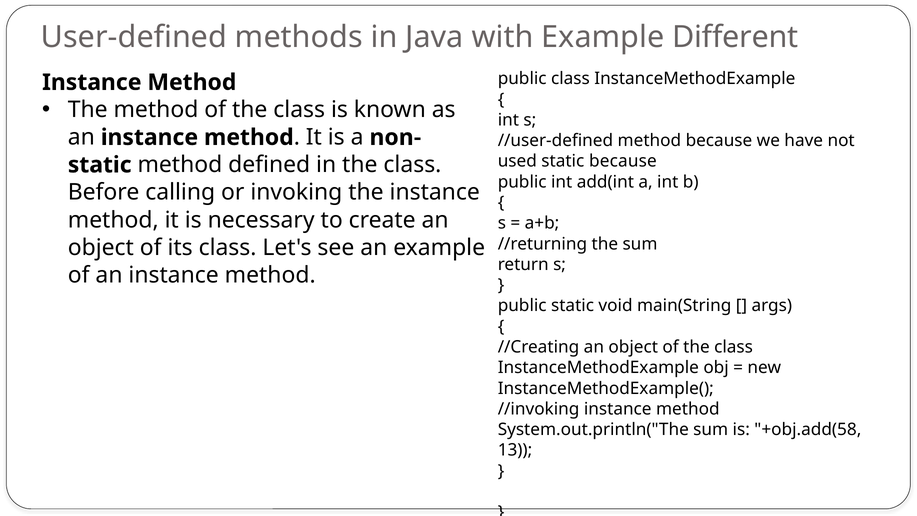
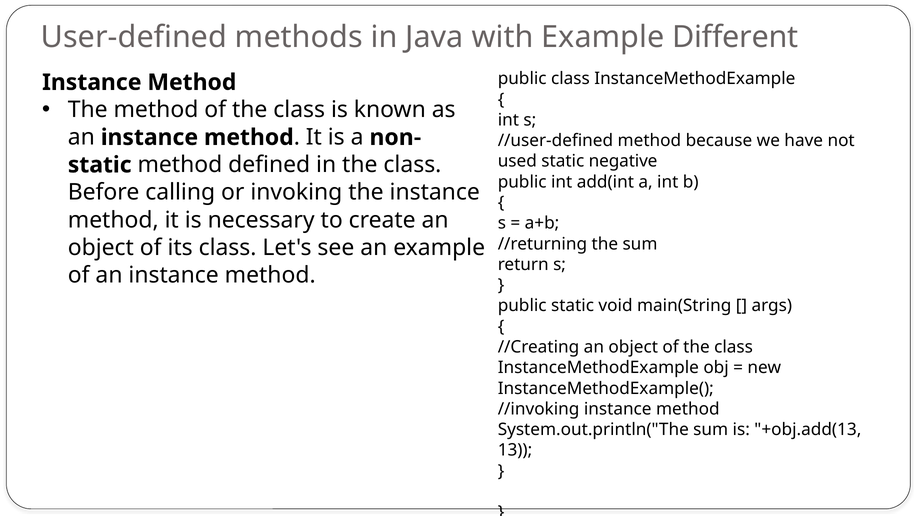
static because: because -> negative
+obj.add(58: +obj.add(58 -> +obj.add(13
